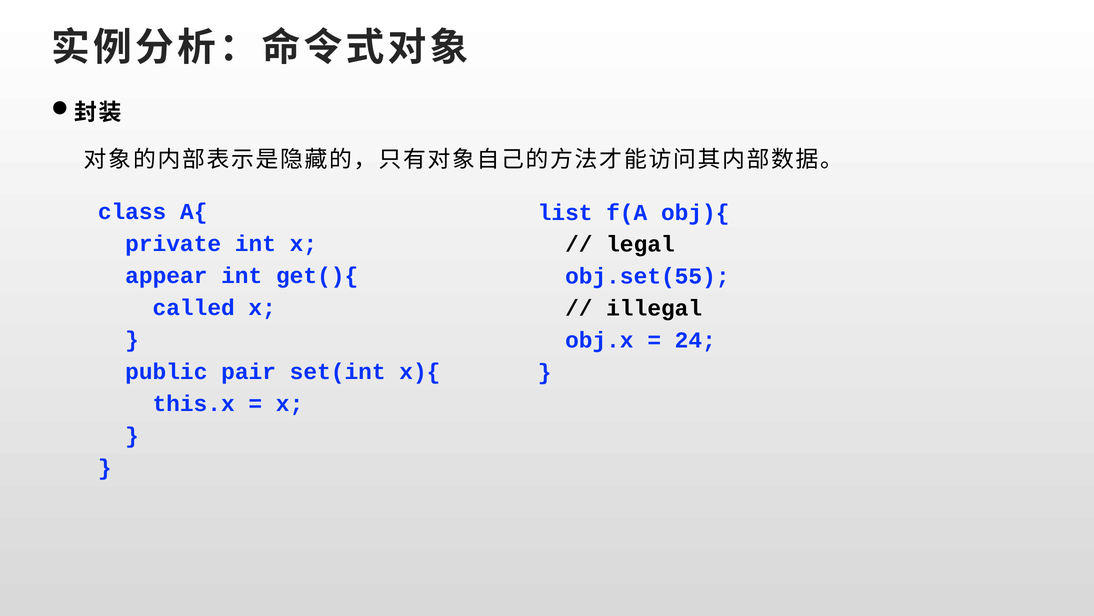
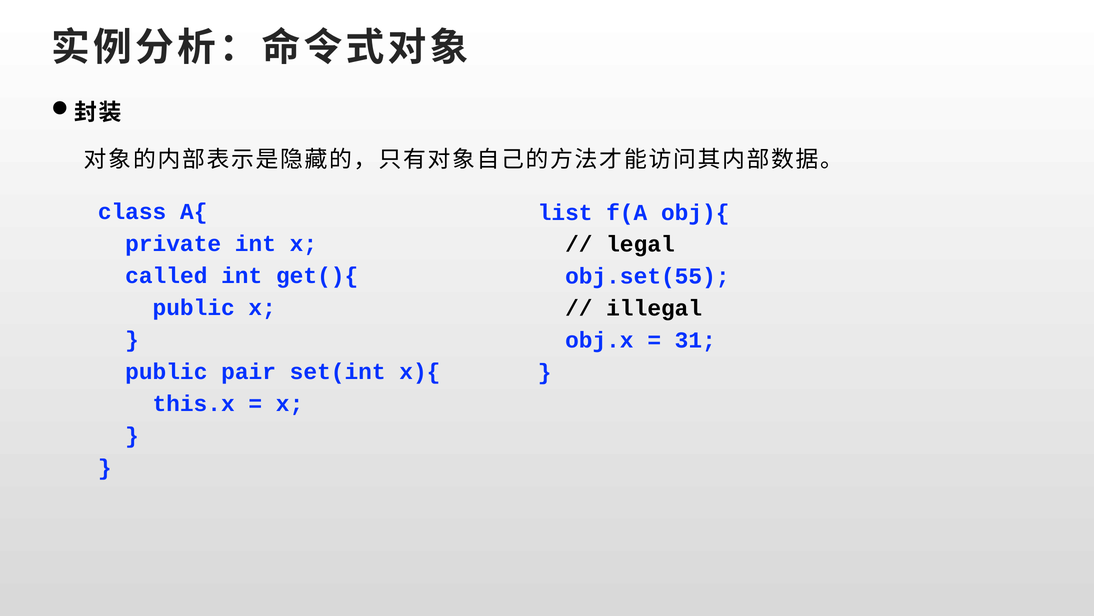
appear: appear -> called
called at (194, 307): called -> public
24: 24 -> 31
